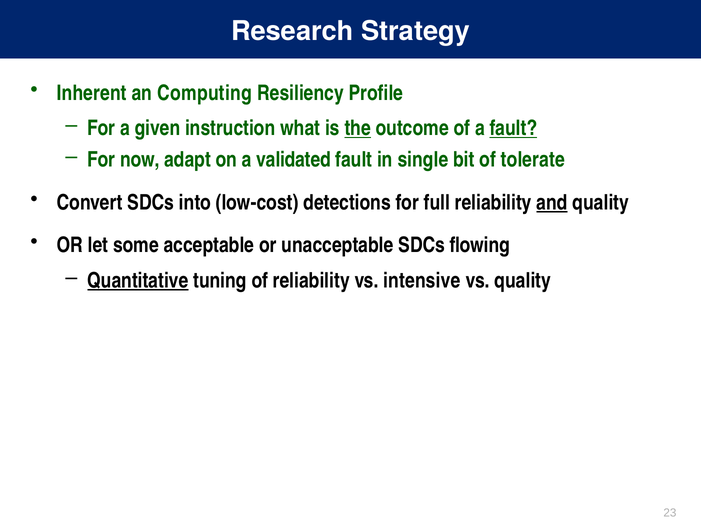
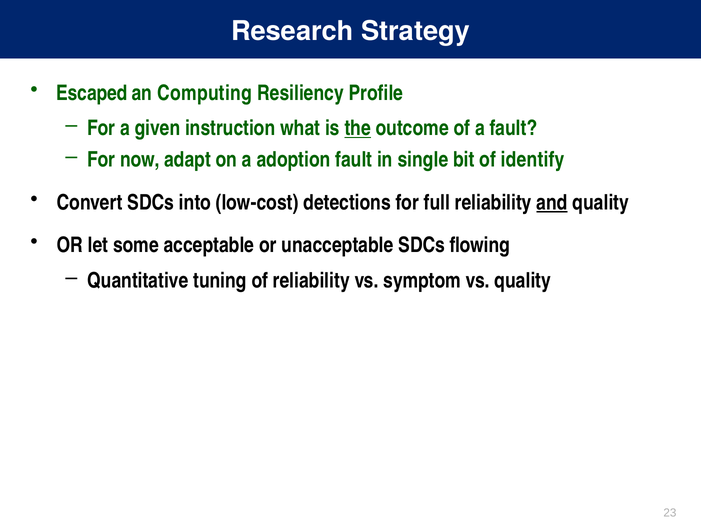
Inherent: Inherent -> Escaped
fault at (513, 128) underline: present -> none
validated: validated -> adoption
tolerate: tolerate -> identify
Quantitative underline: present -> none
intensive: intensive -> symptom
